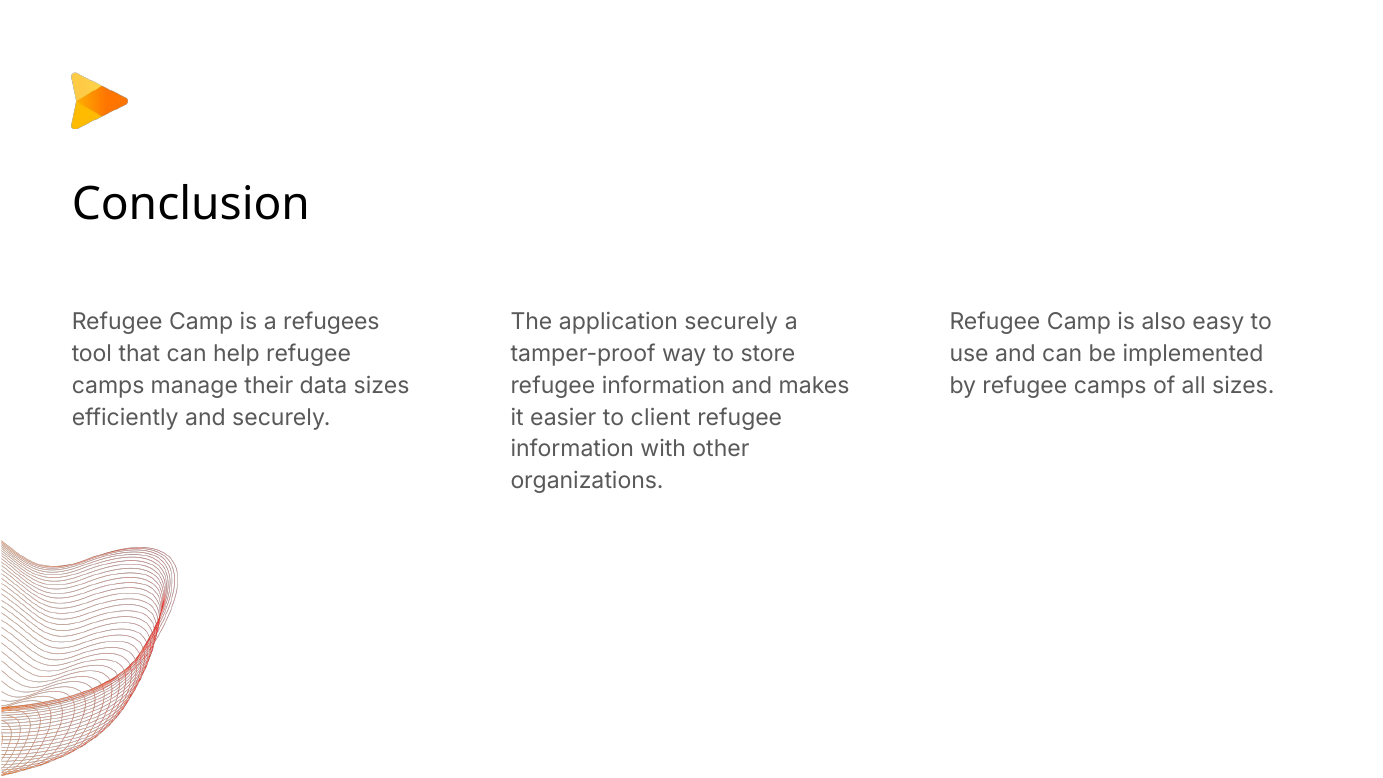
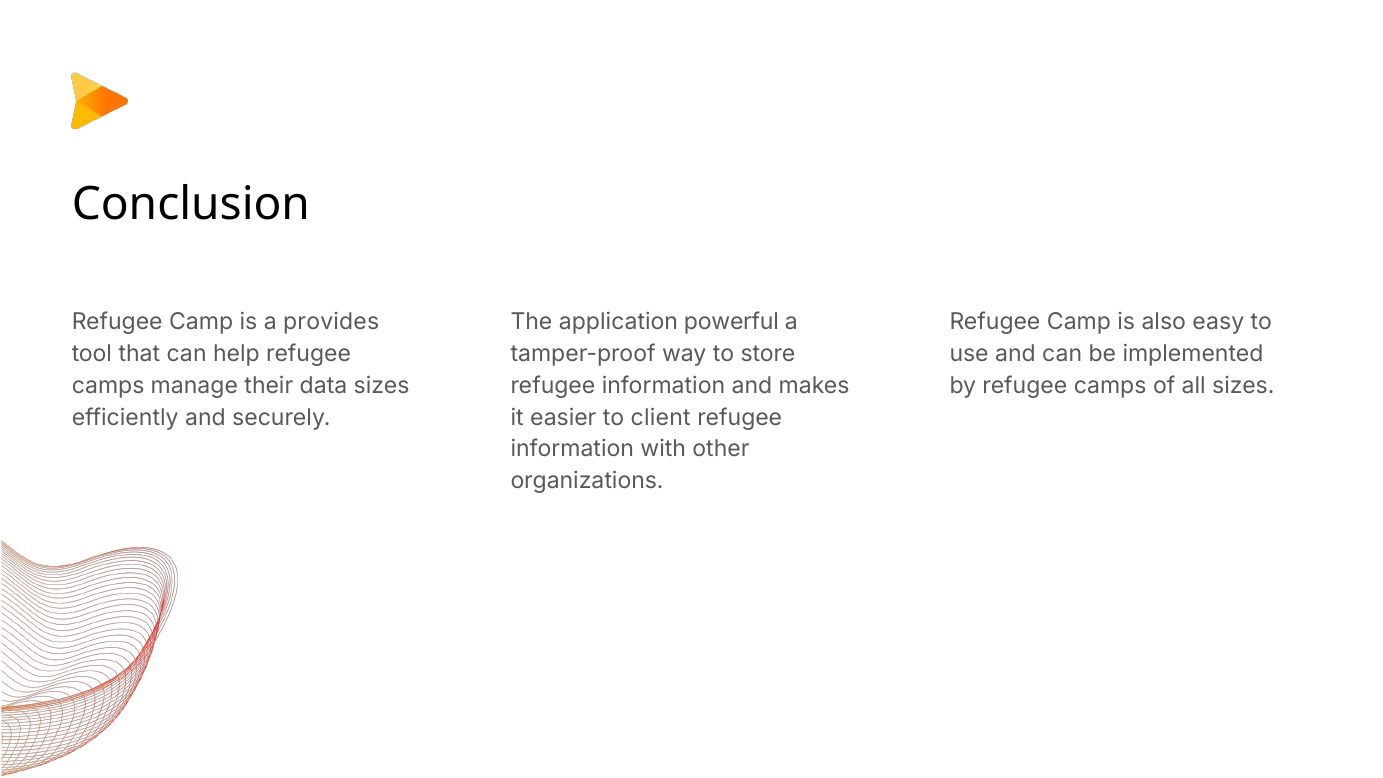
refugees: refugees -> provides
application securely: securely -> powerful
